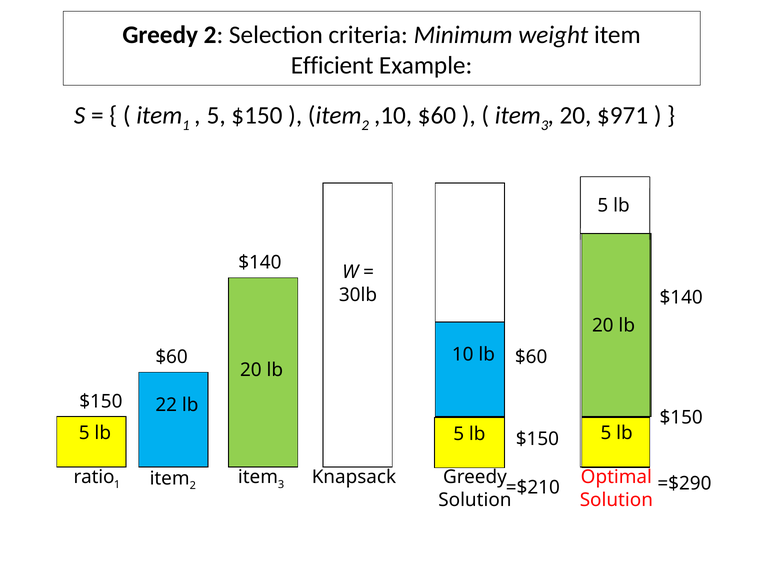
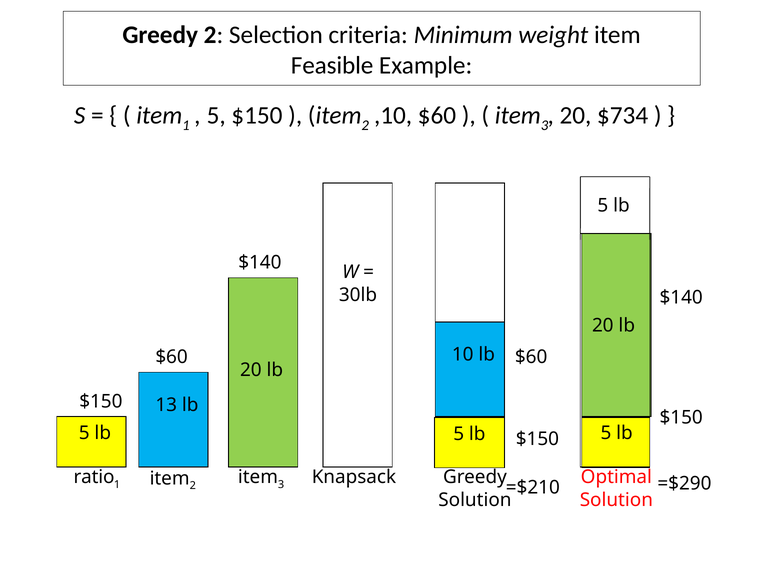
Efficient: Efficient -> Feasible
$971: $971 -> $734
22: 22 -> 13
